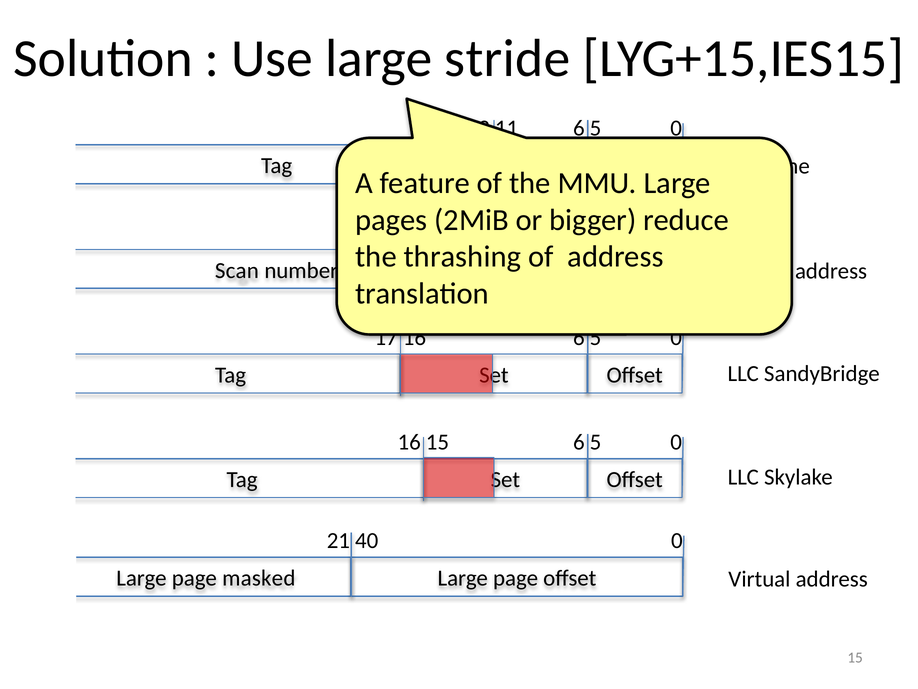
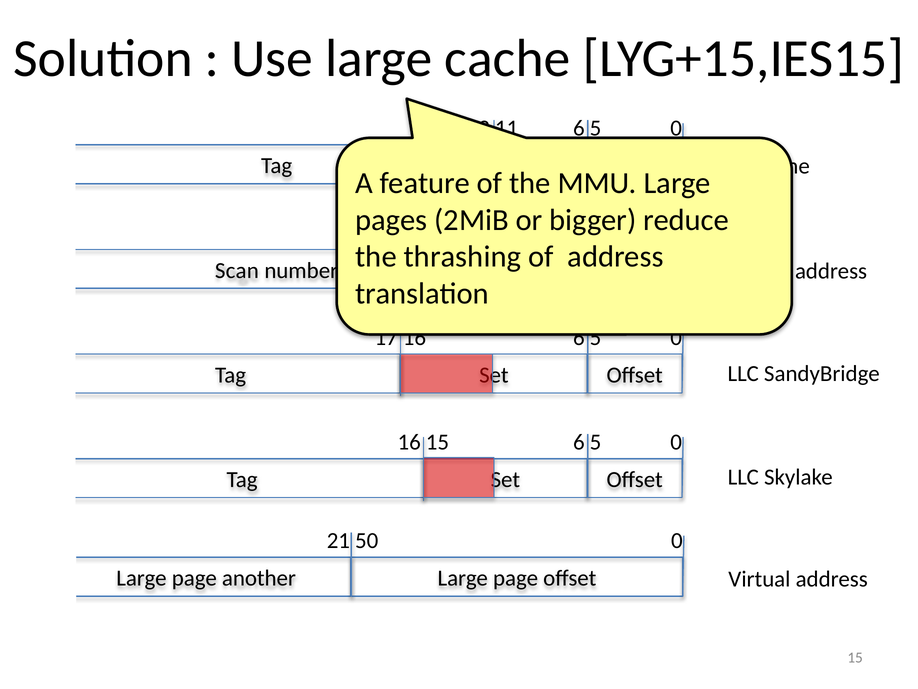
large stride: stride -> cache
40: 40 -> 50
masked: masked -> another
